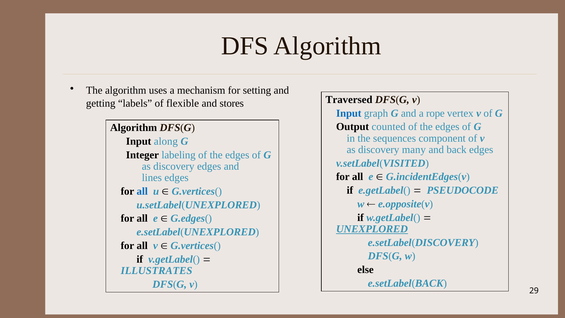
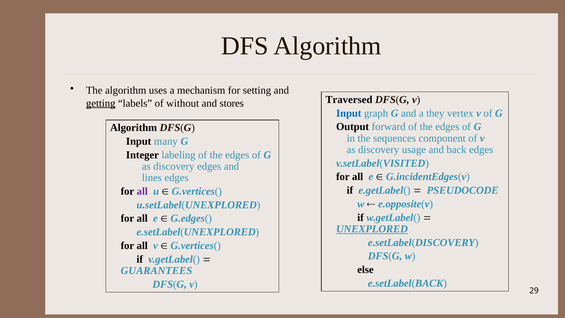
getting underline: none -> present
flexible: flexible -> without
rope: rope -> they
counted: counted -> forward
along: along -> many
many: many -> usage
all at (142, 191) colour: blue -> purple
ILLUSTRATES: ILLUSTRATES -> GUARANTEES
